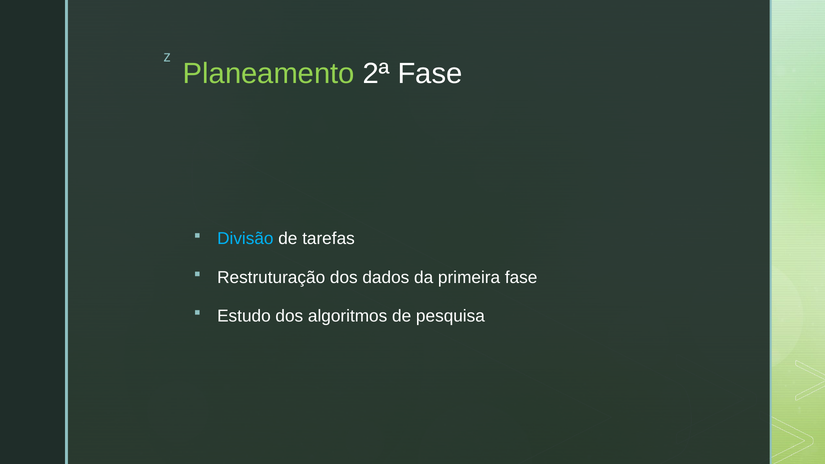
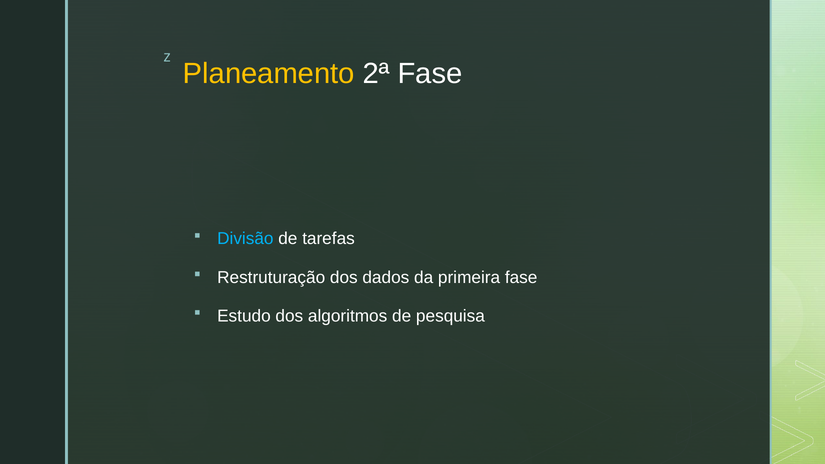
Planeamento colour: light green -> yellow
